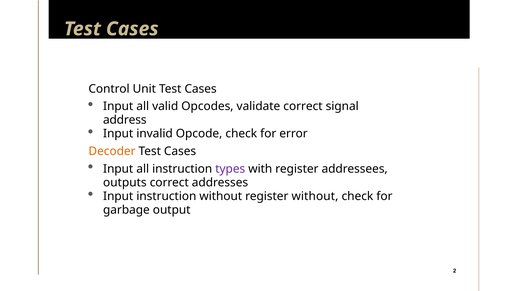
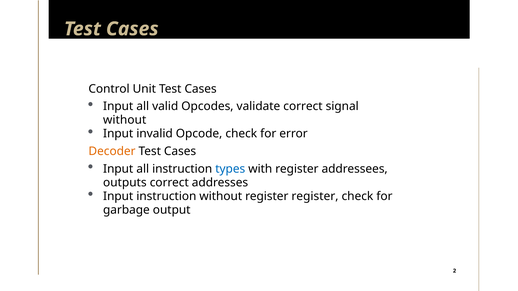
address at (125, 120): address -> without
types colour: purple -> blue
register without: without -> register
